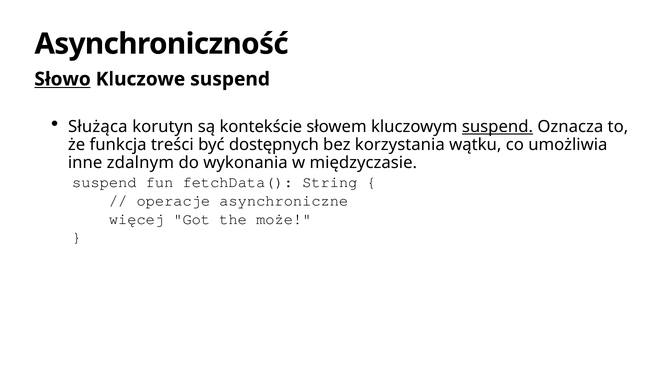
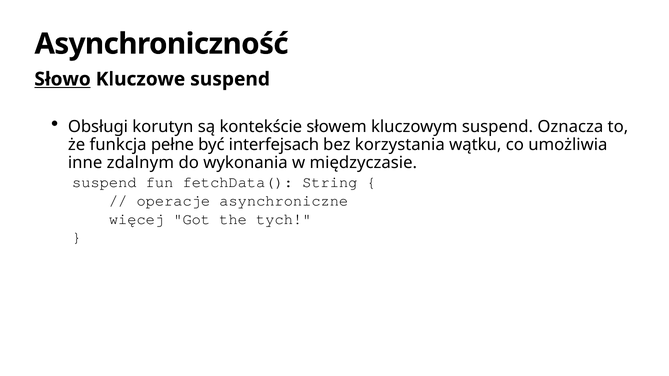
Służąca: Służąca -> Obsługi
suspend at (497, 127) underline: present -> none
treści: treści -> pełne
dostępnych: dostępnych -> interfejsach
może: może -> tych
